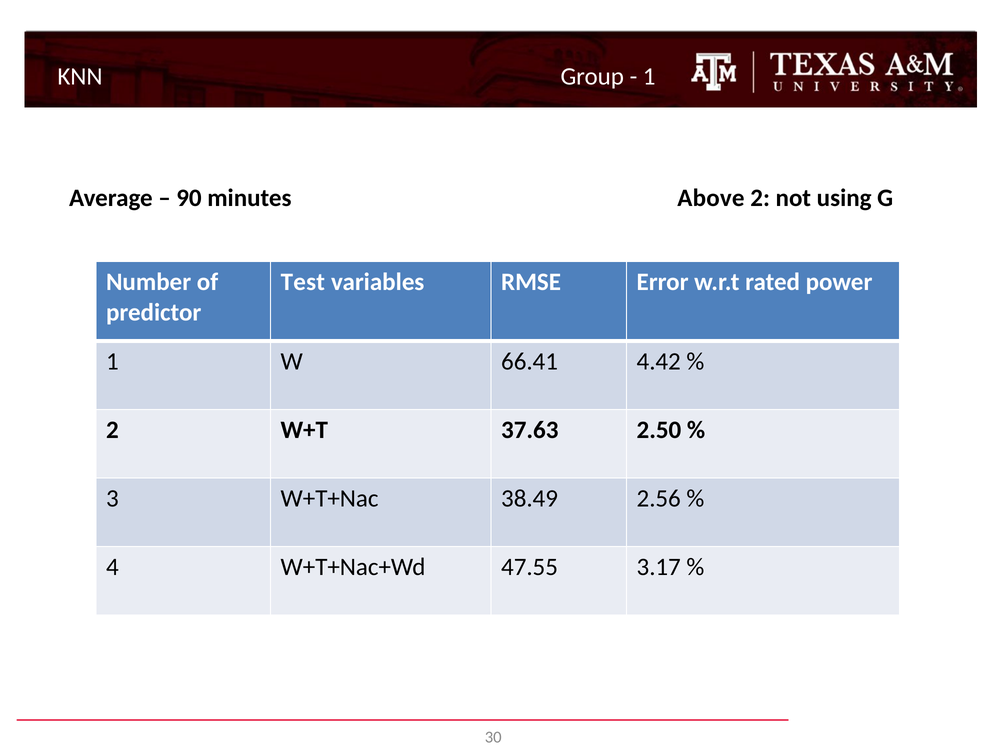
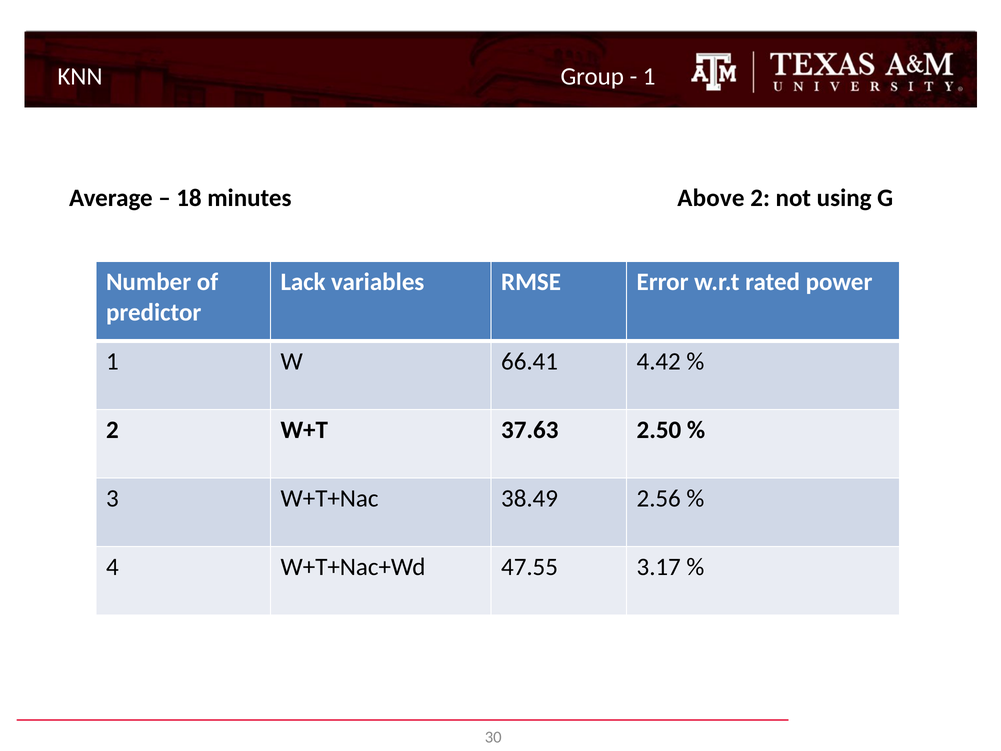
90: 90 -> 18
Test: Test -> Lack
